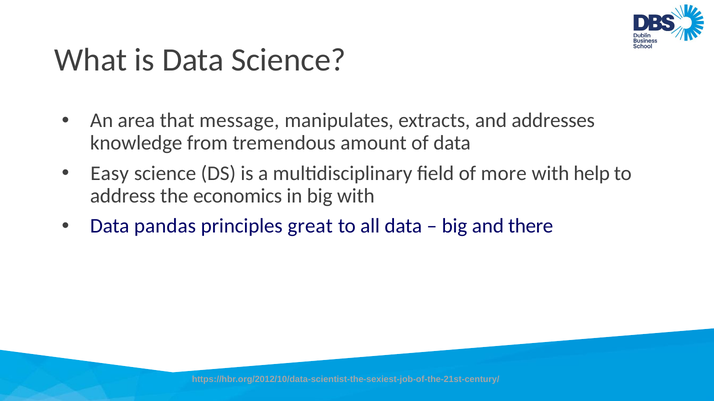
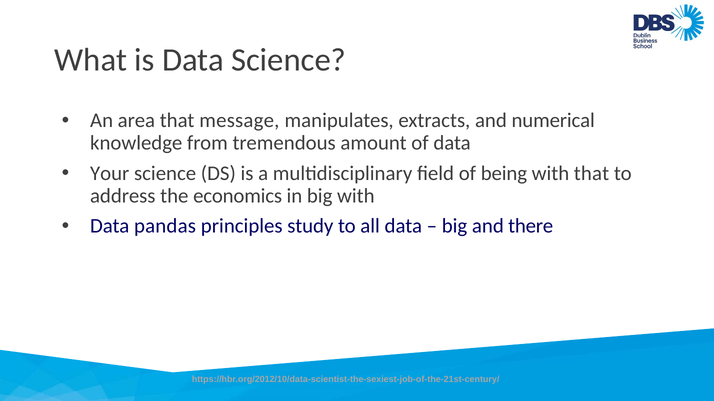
addresses: addresses -> numerical
Easy: Easy -> Your
more: more -> being
with help: help -> that
great: great -> study
